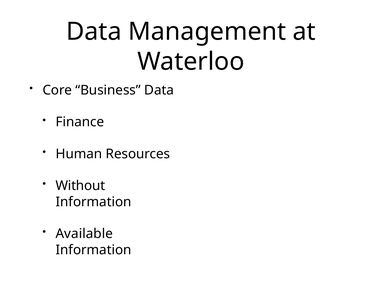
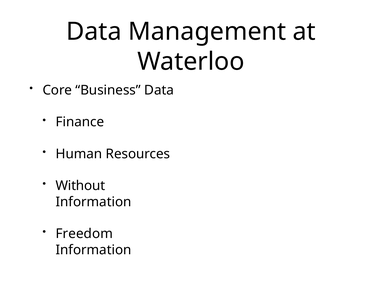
Available: Available -> Freedom
